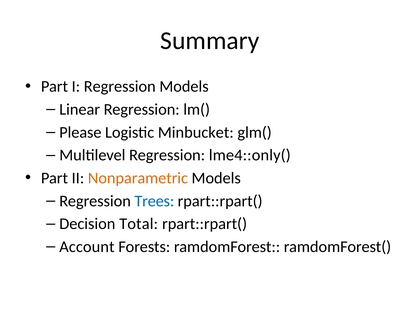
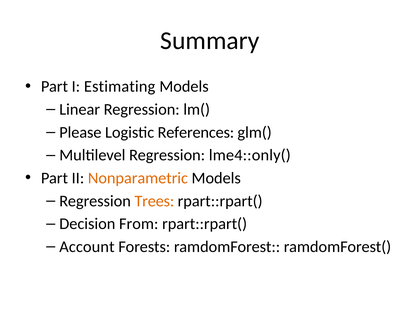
I Regression: Regression -> Estimating
Minbucket: Minbucket -> References
Trees colour: blue -> orange
Total: Total -> From
